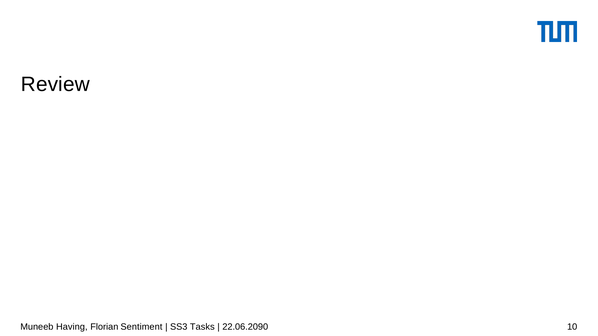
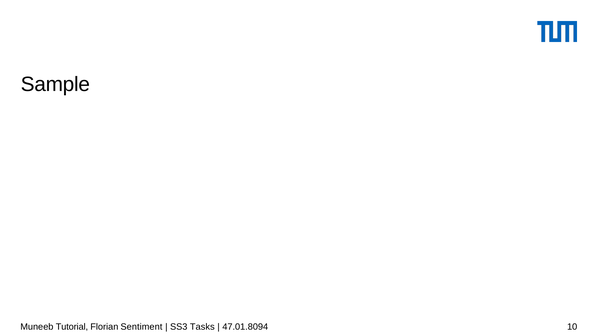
Review: Review -> Sample
Having: Having -> Tutorial
22.06.2090: 22.06.2090 -> 47.01.8094
